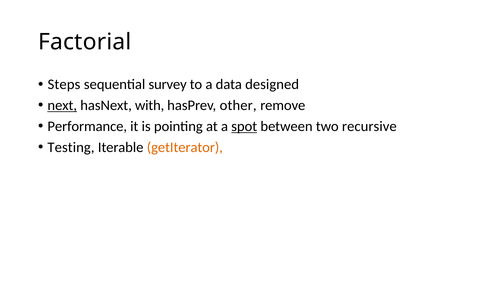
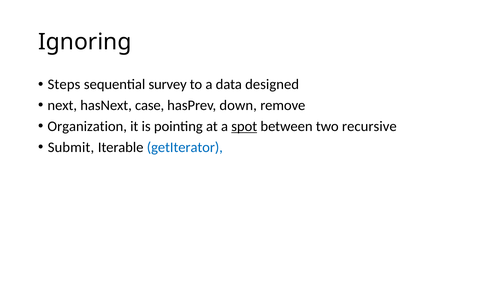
Factorial: Factorial -> Ignoring
next underline: present -> none
with: with -> case
other: other -> down
Performance: Performance -> Organization
Testing: Testing -> Submit
getIterator colour: orange -> blue
